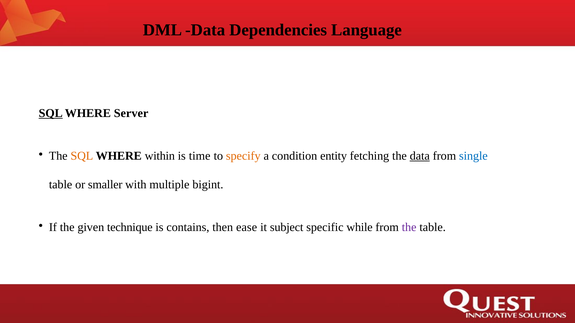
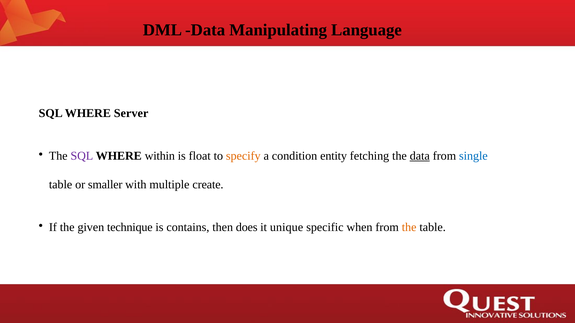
Dependencies: Dependencies -> Manipulating
SQL at (51, 113) underline: present -> none
SQL at (82, 156) colour: orange -> purple
time: time -> float
bigint: bigint -> create
ease: ease -> does
subject: subject -> unique
while: while -> when
the at (409, 228) colour: purple -> orange
